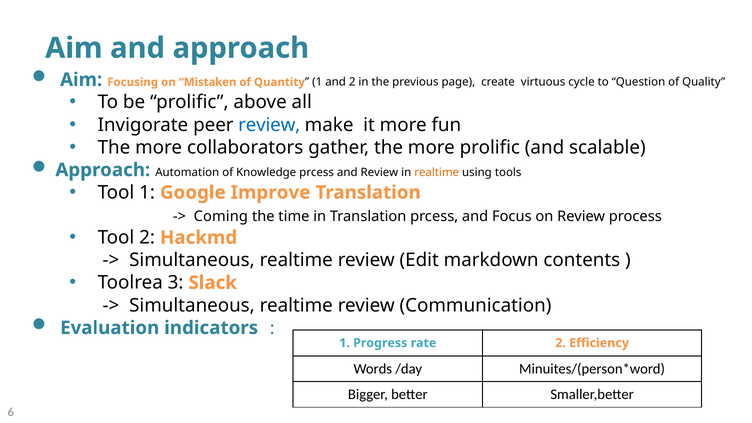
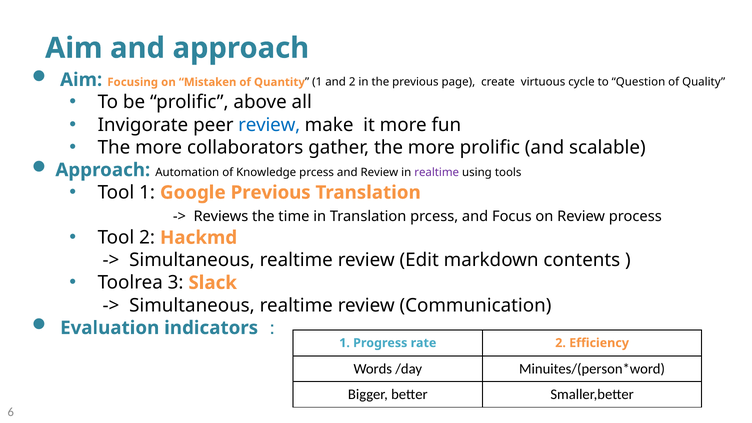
realtime at (437, 172) colour: orange -> purple
Google Improve: Improve -> Previous
Coming: Coming -> Reviews
